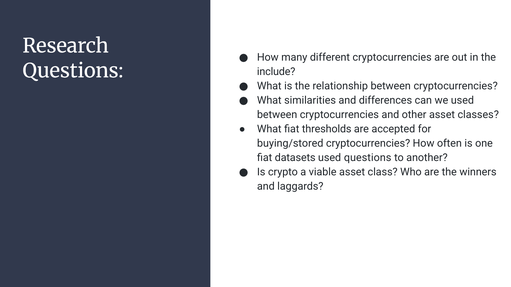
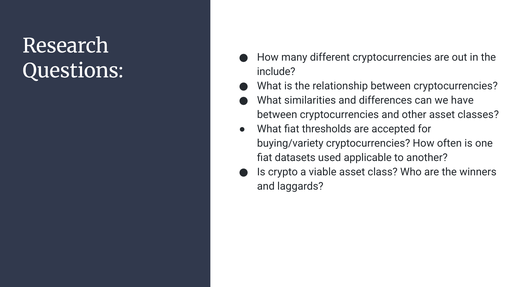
we used: used -> have
buying/stored: buying/stored -> buying/variety
used questions: questions -> applicable
